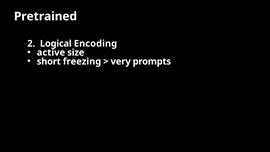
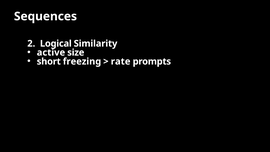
Pretrained: Pretrained -> Sequences
Encoding: Encoding -> Similarity
very: very -> rate
